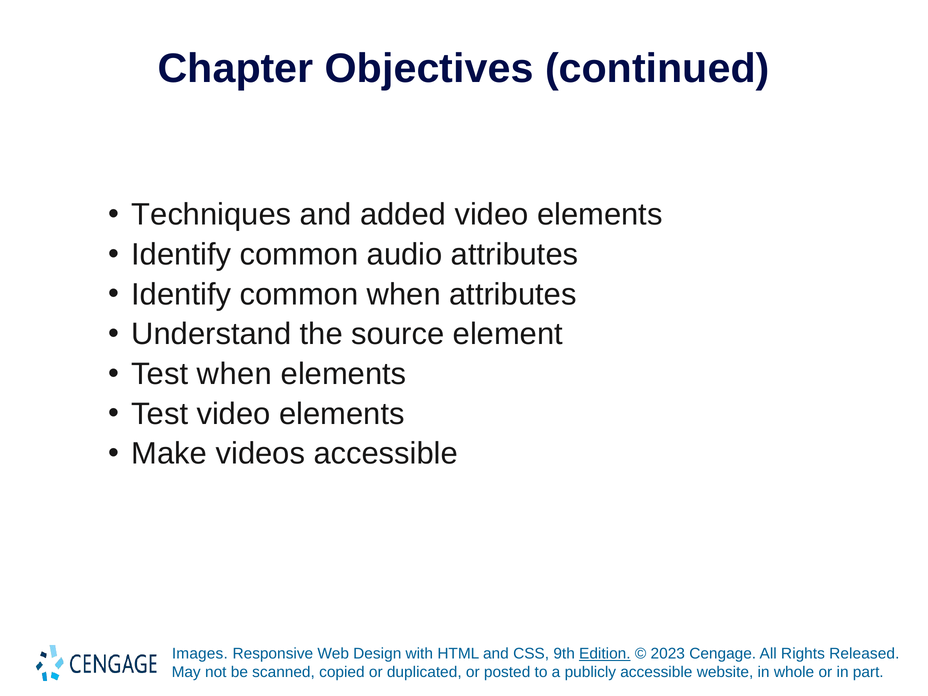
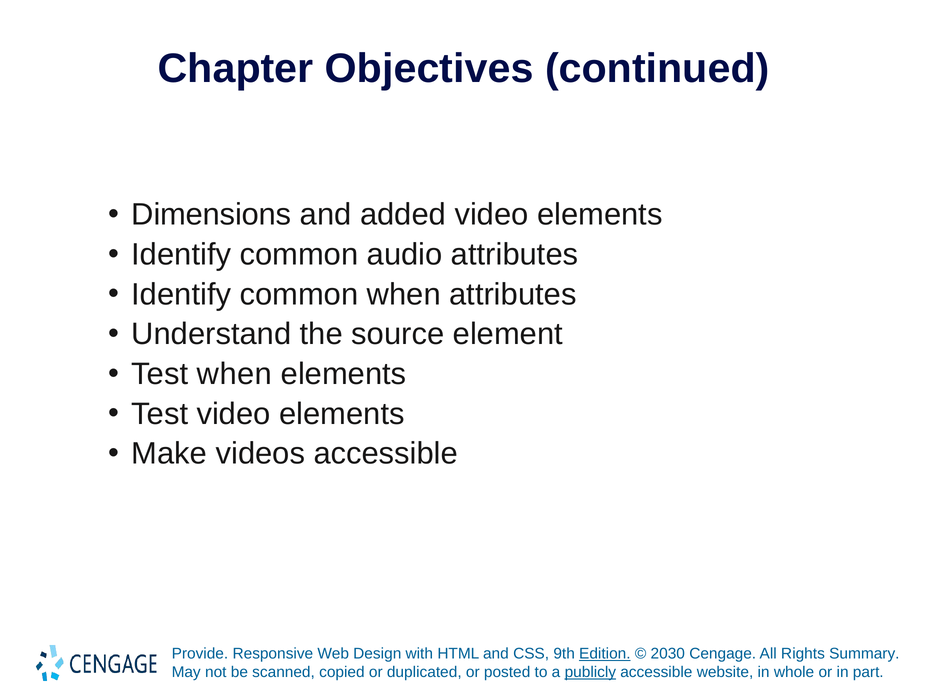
Techniques: Techniques -> Dimensions
Images: Images -> Provide
2023: 2023 -> 2030
Released: Released -> Summary
publicly underline: none -> present
